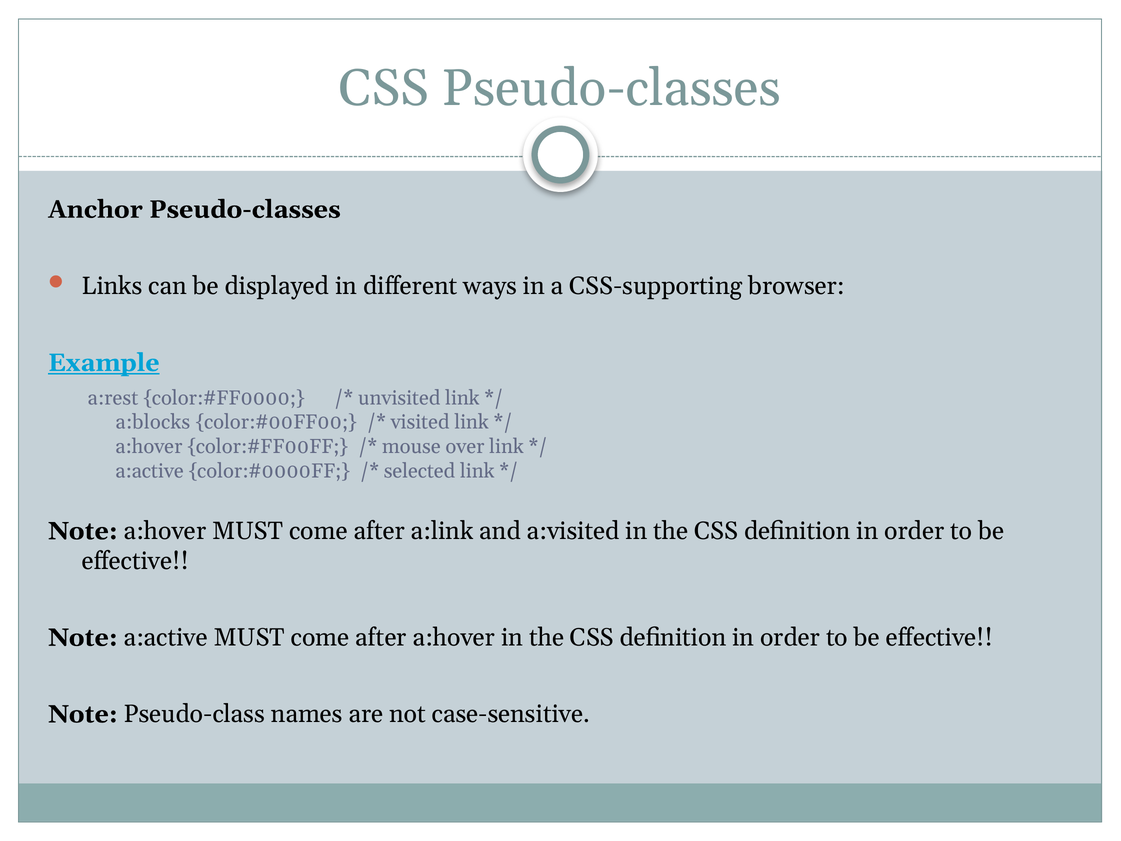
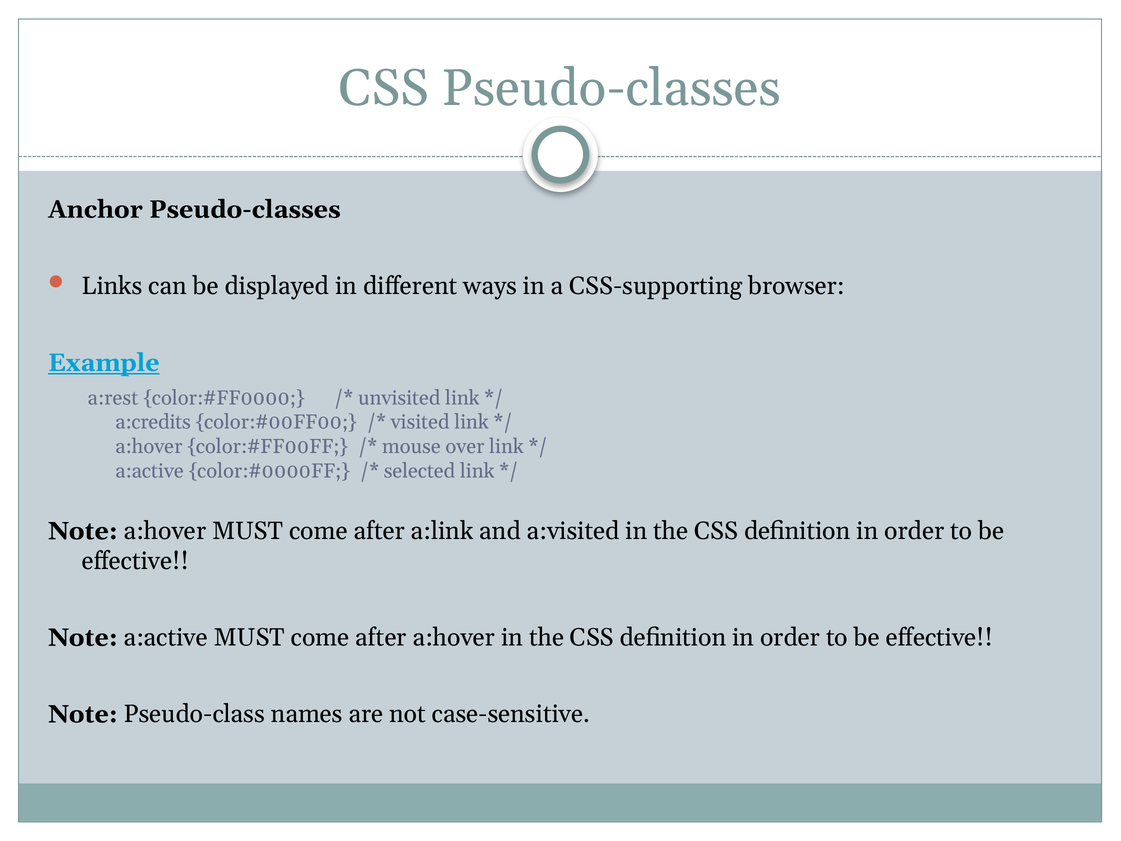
a:blocks: a:blocks -> a:credits
